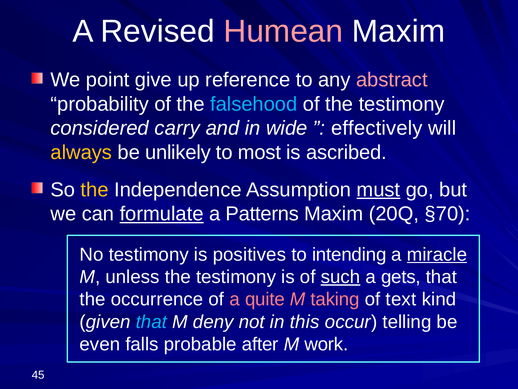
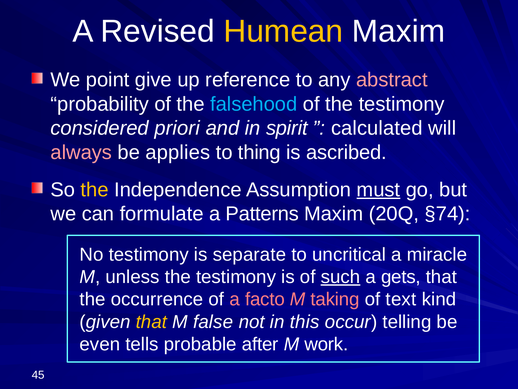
Humean colour: pink -> yellow
carry: carry -> priori
wide: wide -> spirit
effectively: effectively -> calculated
always colour: yellow -> pink
unlikely: unlikely -> applies
most: most -> thing
formulate underline: present -> none
§70: §70 -> §74
positives: positives -> separate
intending: intending -> uncritical
miracle underline: present -> none
quite: quite -> facto
that at (151, 321) colour: light blue -> yellow
deny: deny -> false
falls: falls -> tells
